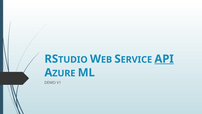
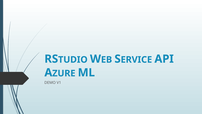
API underline: present -> none
